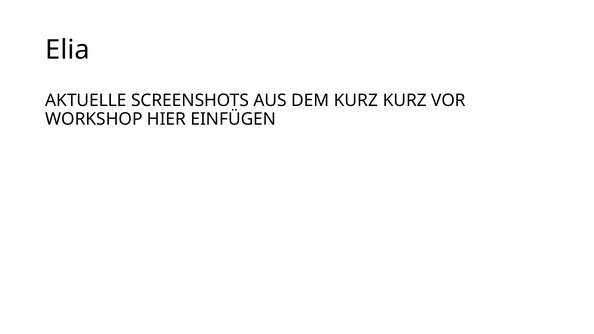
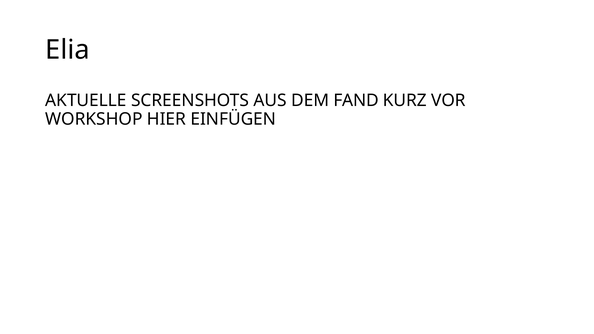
DEM KURZ: KURZ -> FAND
